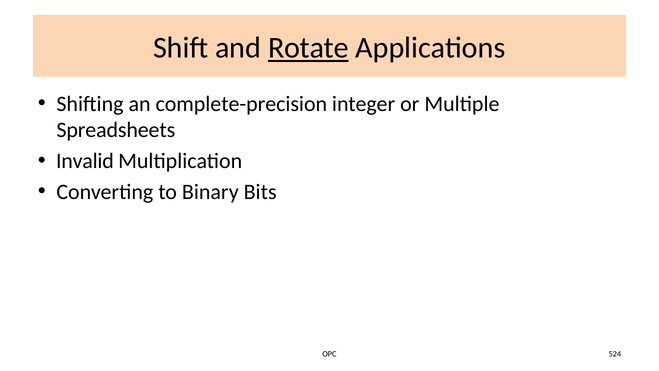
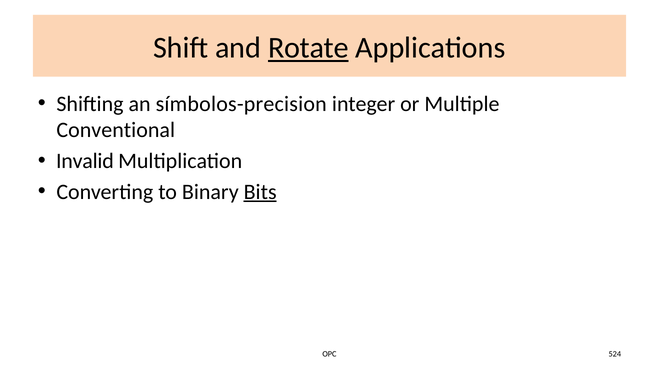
complete-precision: complete-precision -> símbolos-precision
Spreadsheets: Spreadsheets -> Conventional
Bits underline: none -> present
